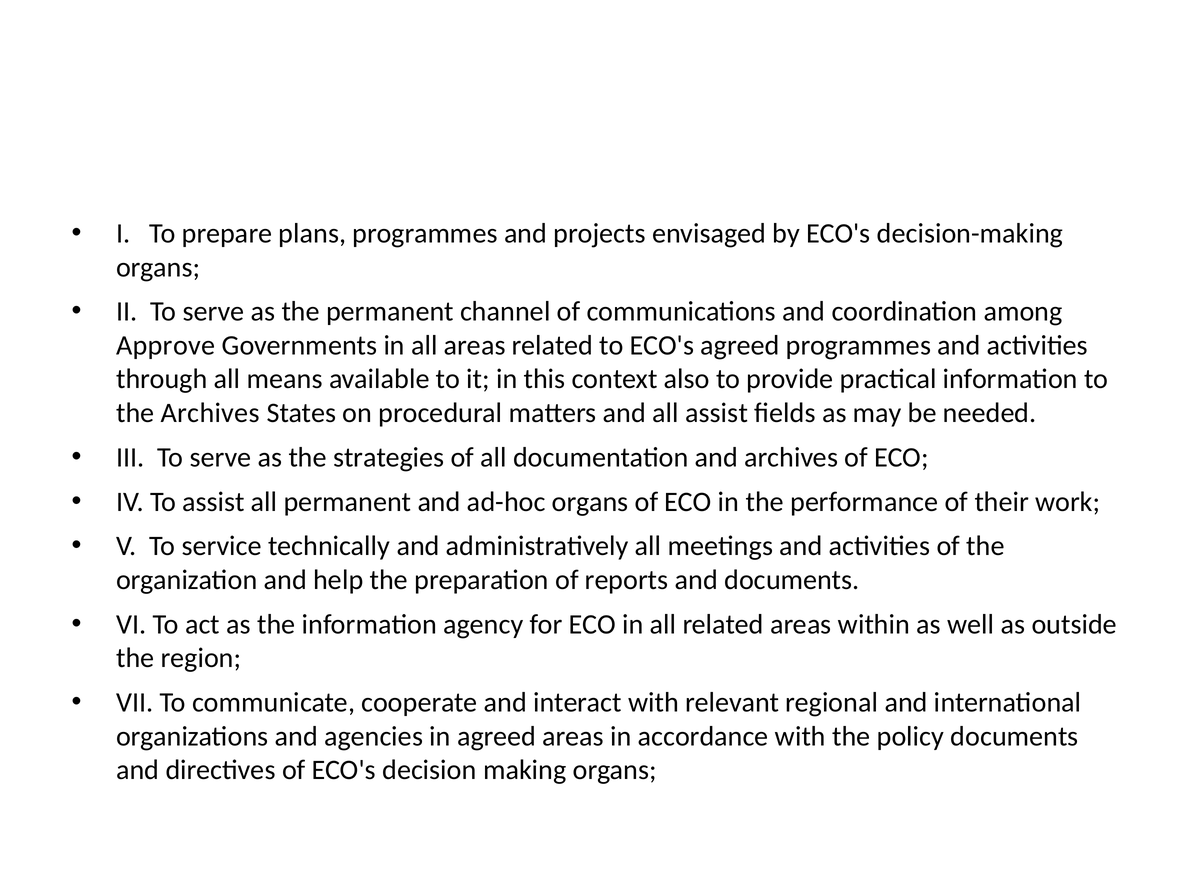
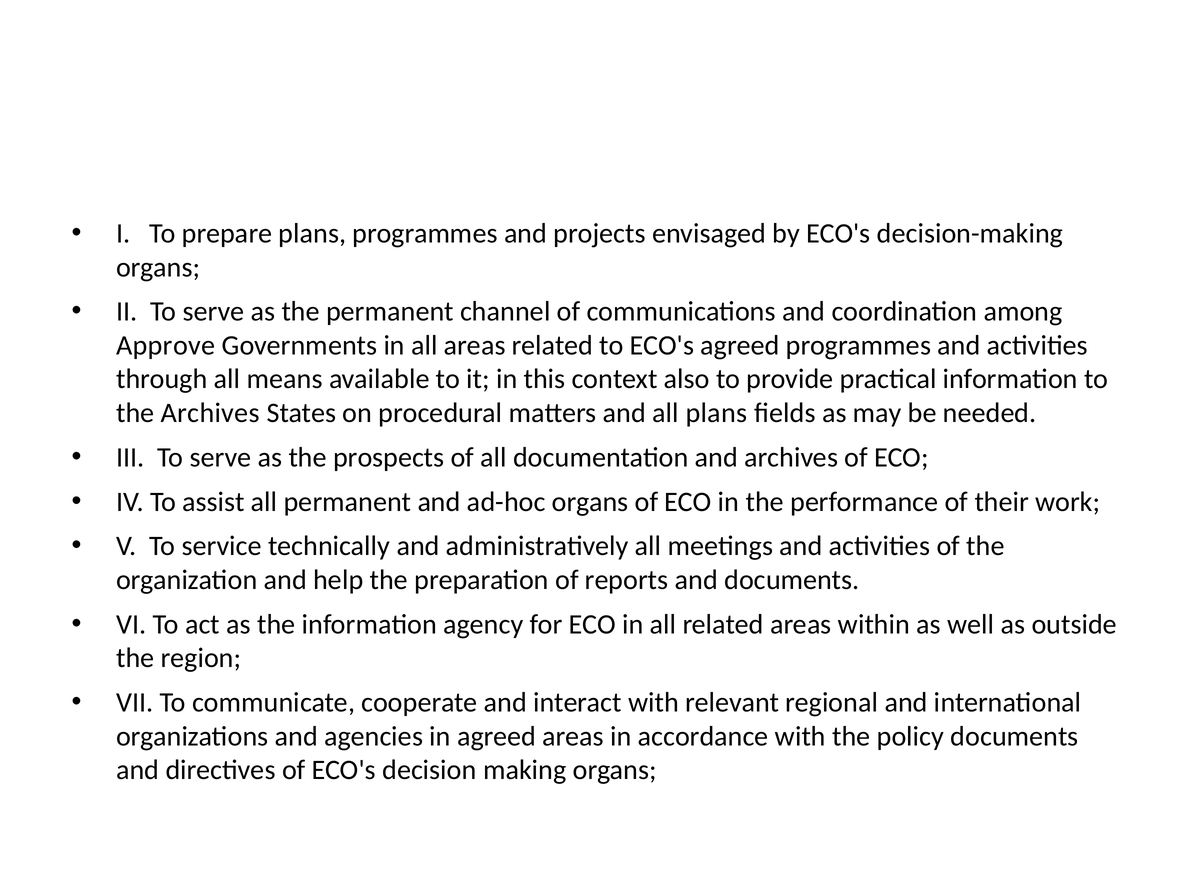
all assist: assist -> plans
strategies: strategies -> prospects
